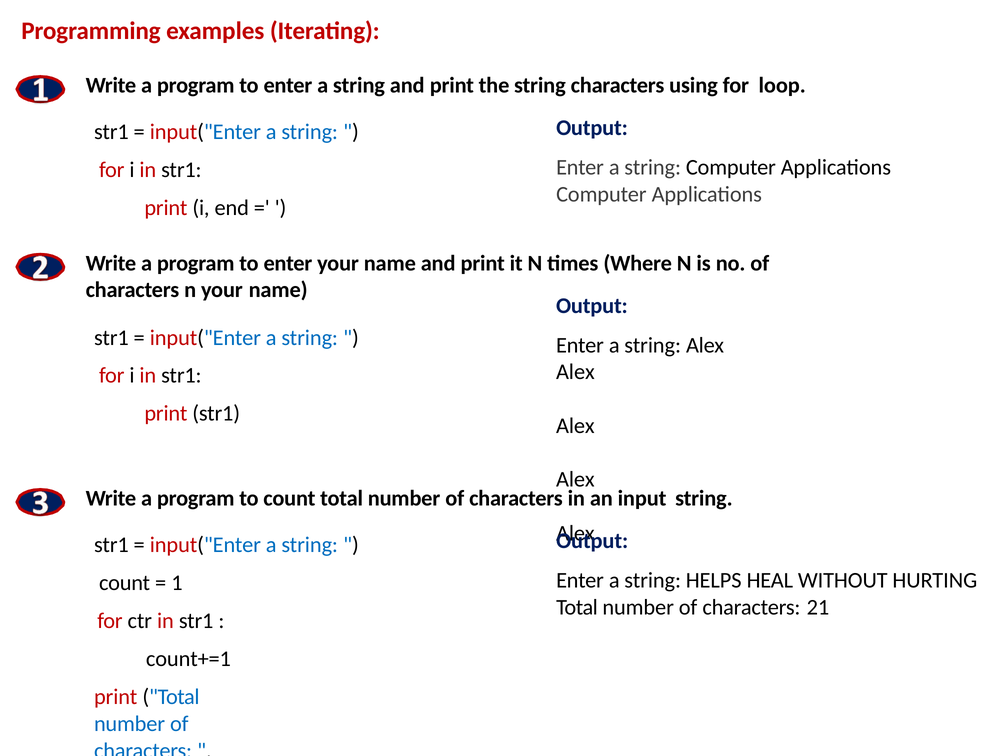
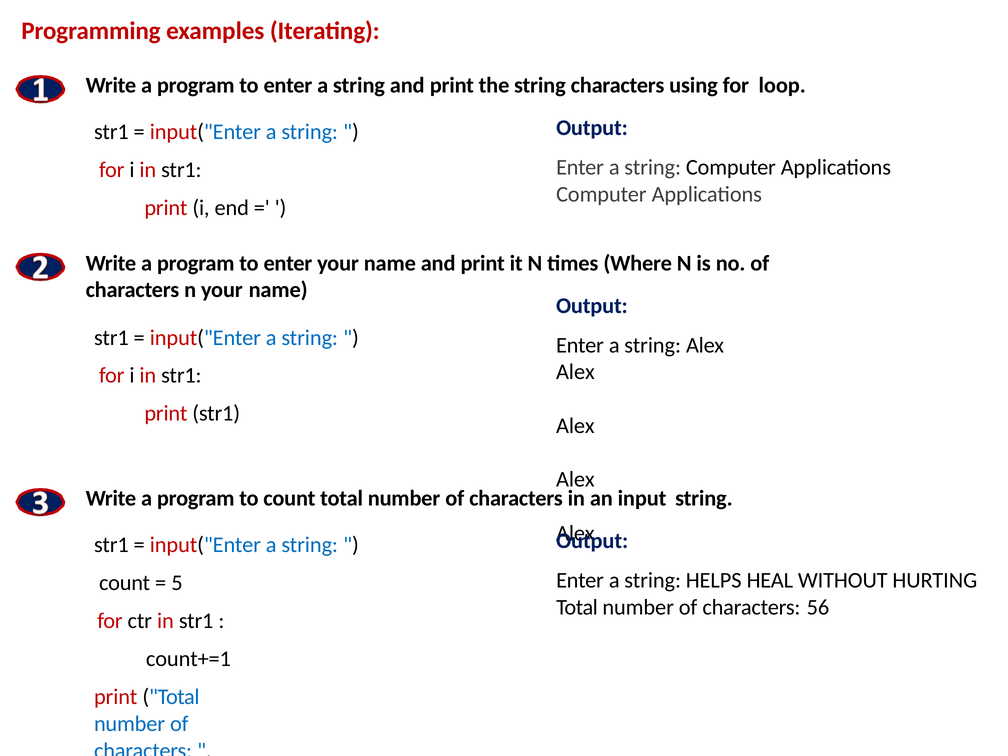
1: 1 -> 5
21: 21 -> 56
